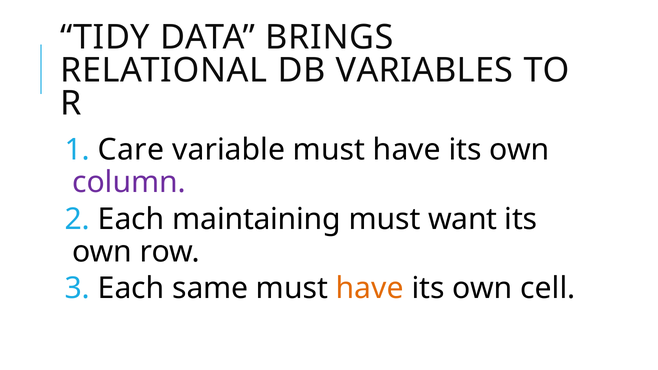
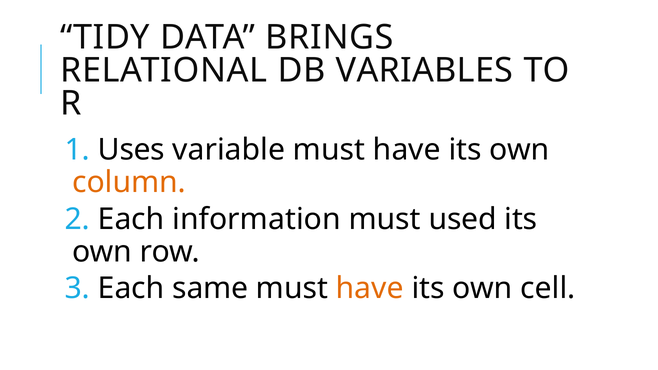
Care: Care -> Uses
column colour: purple -> orange
maintaining: maintaining -> information
want: want -> used
